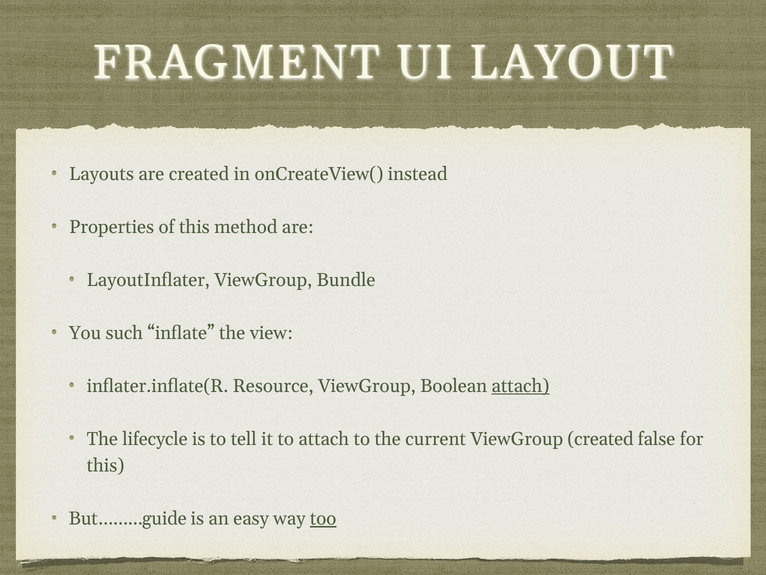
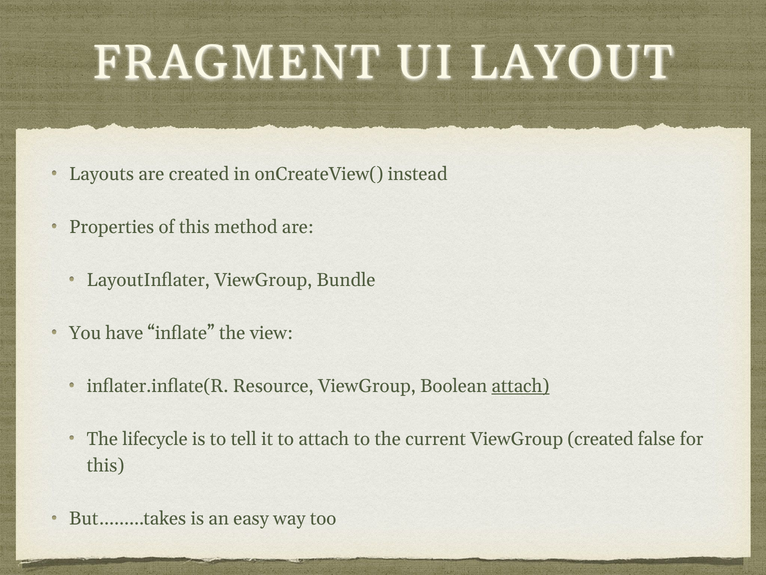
such: such -> have
But………guide: But………guide -> But………takes
too underline: present -> none
